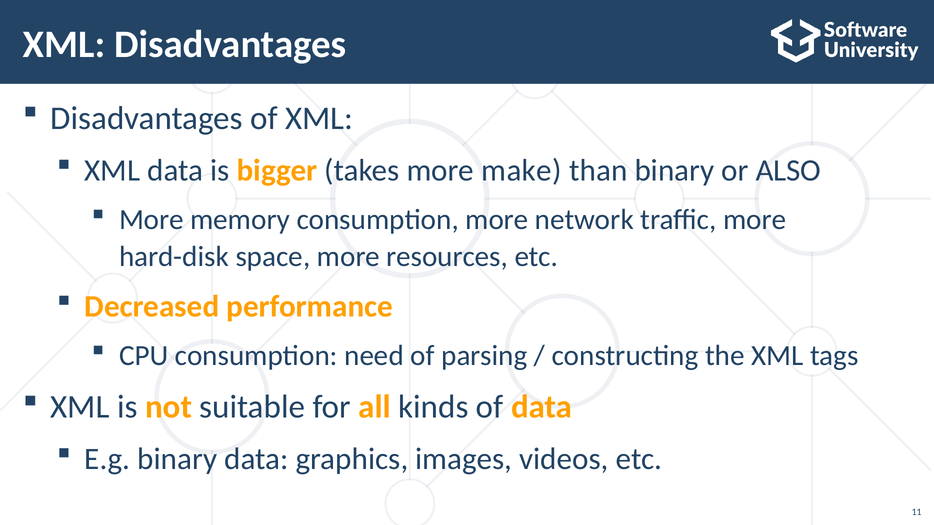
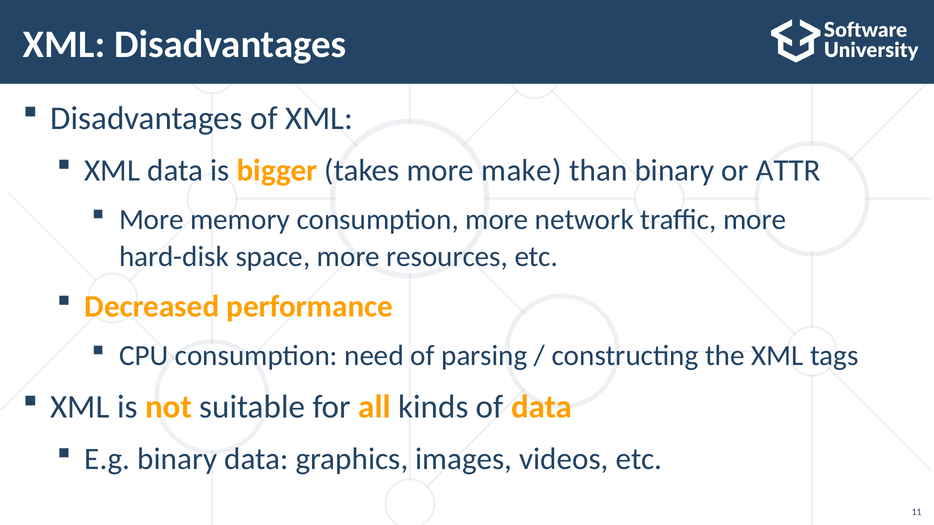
ALSO: ALSO -> ATTR
